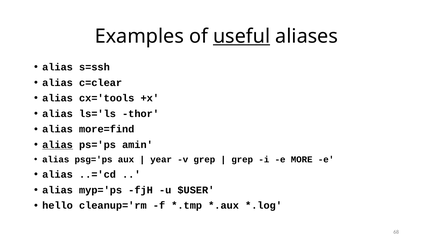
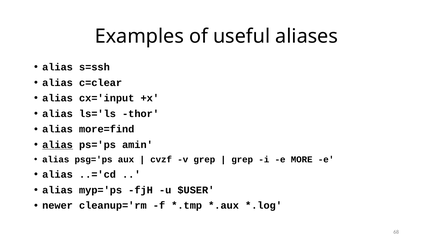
useful underline: present -> none
cx='tools: cx='tools -> cx='input
year: year -> cvzf
hello: hello -> newer
